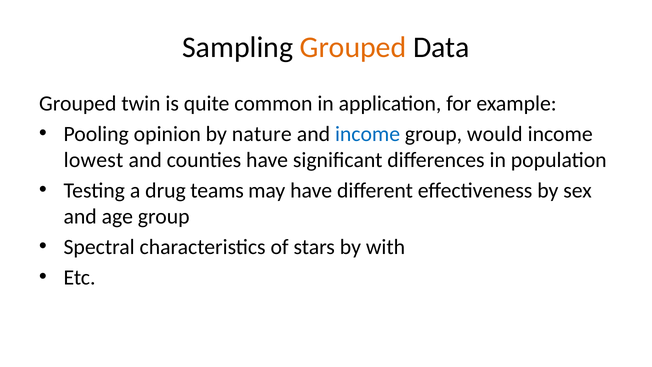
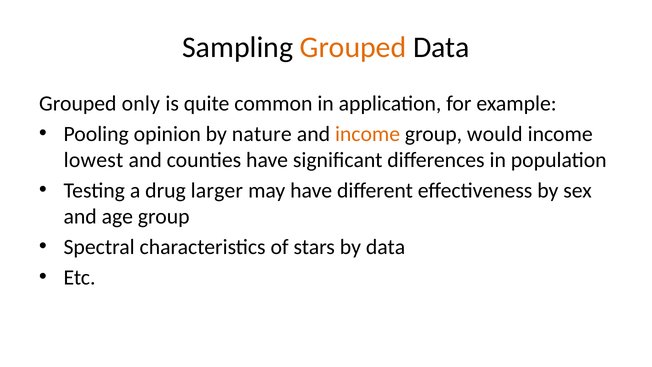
twin: twin -> only
income at (368, 134) colour: blue -> orange
teams: teams -> larger
by with: with -> data
